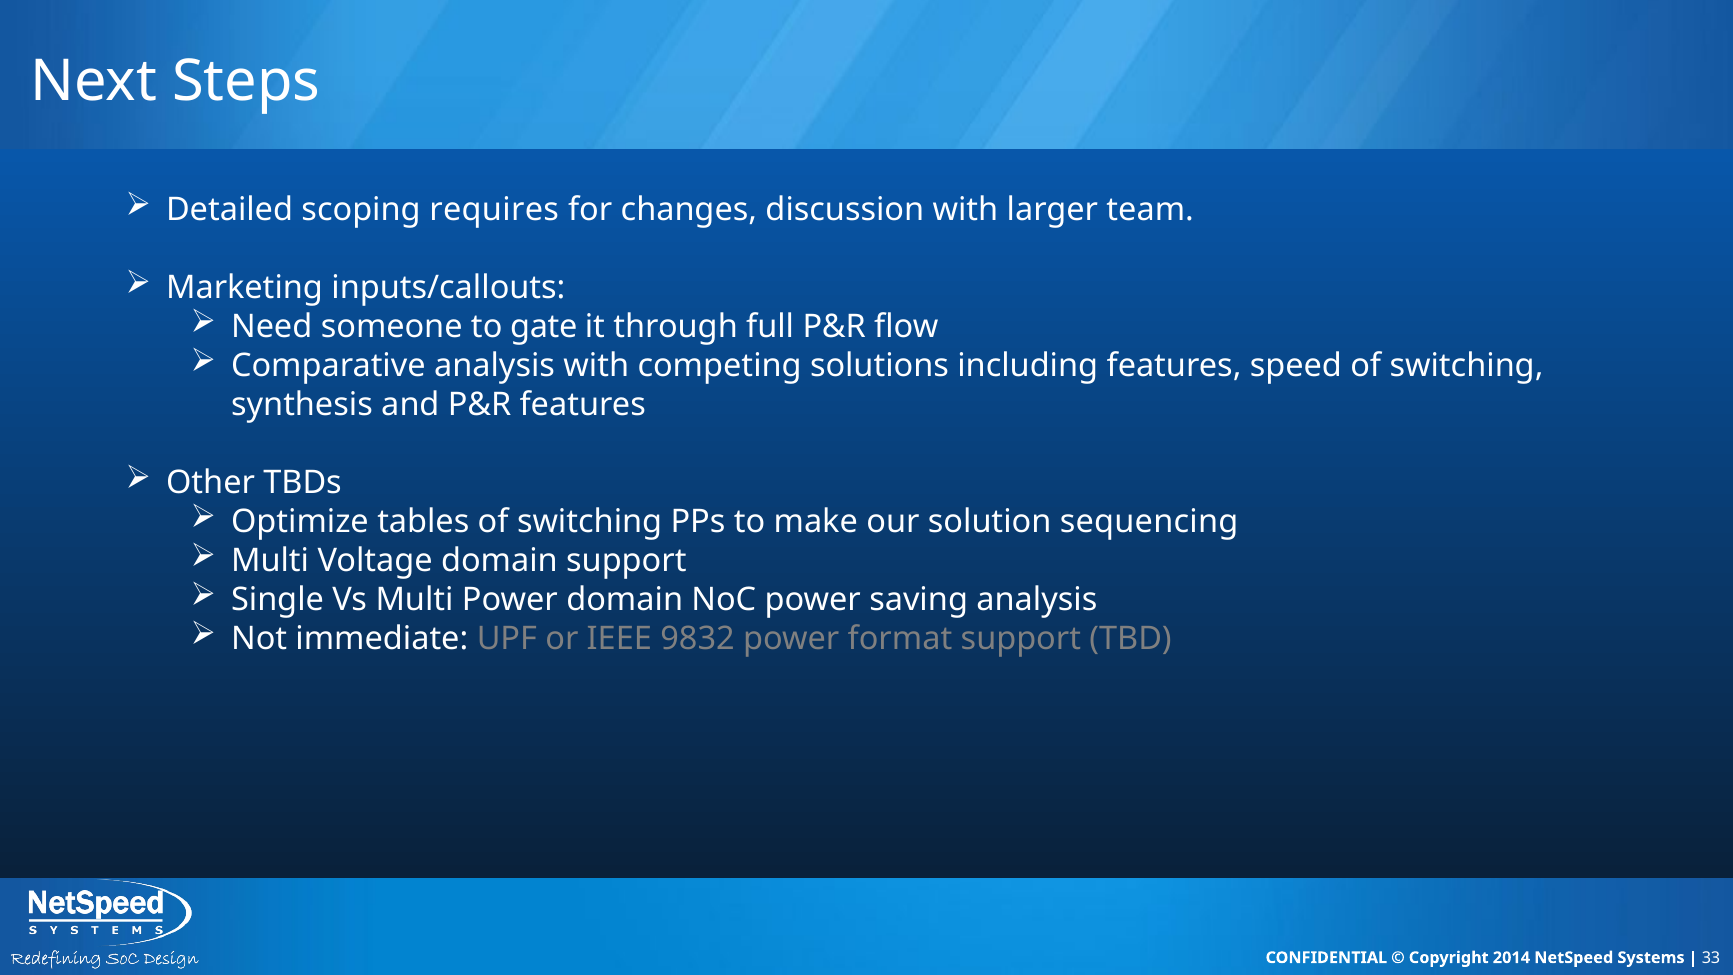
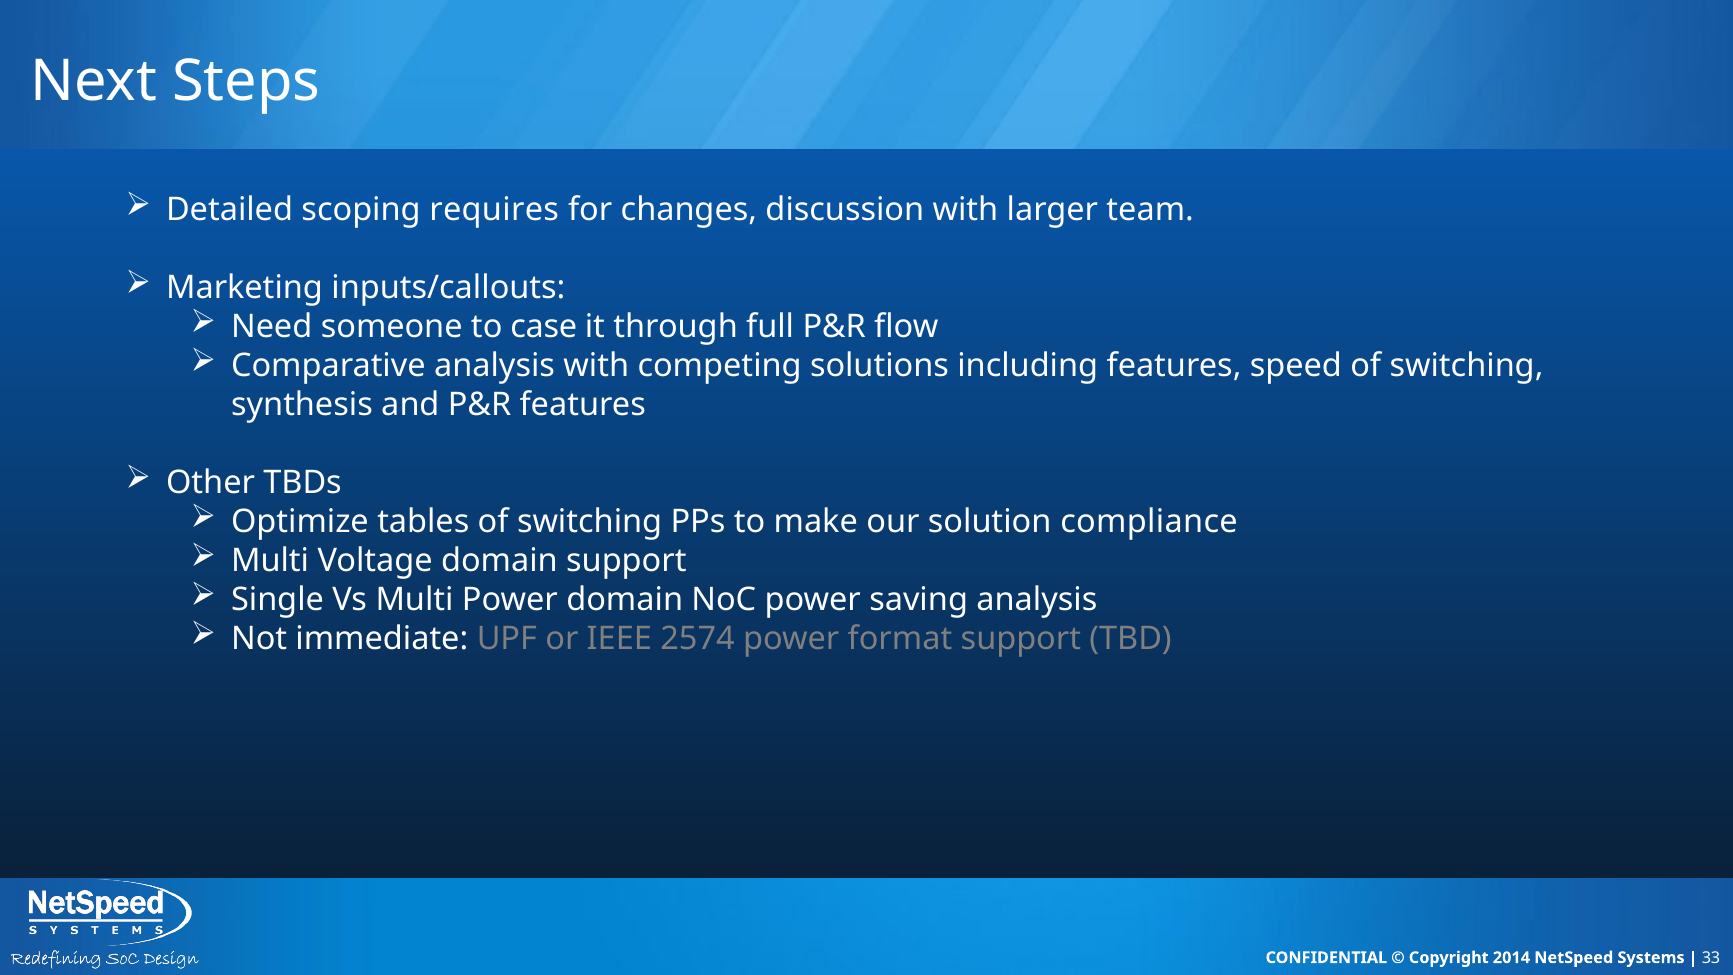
gate: gate -> case
sequencing: sequencing -> compliance
9832: 9832 -> 2574
